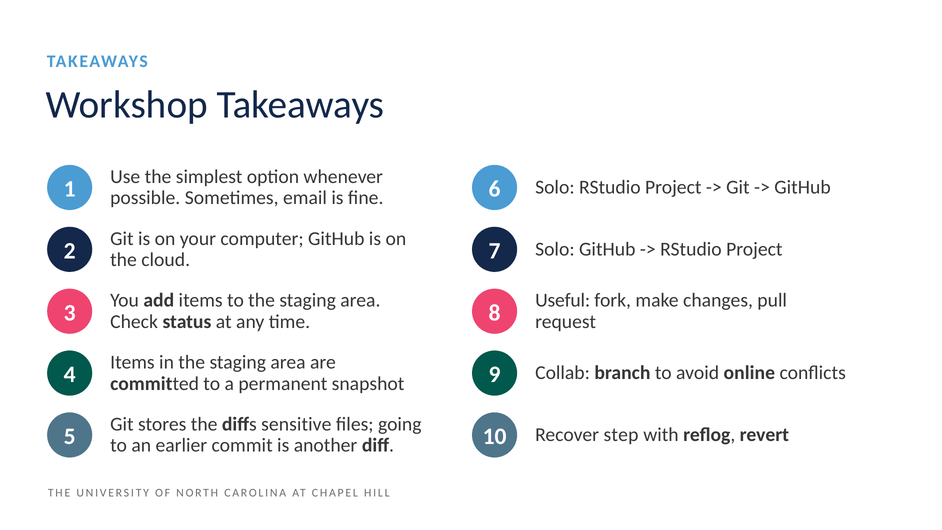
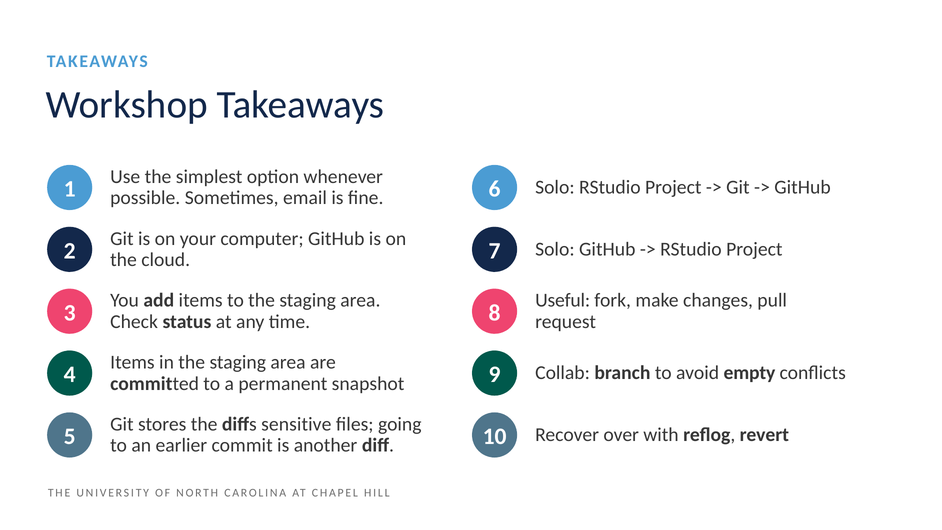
online: online -> empty
step: step -> over
